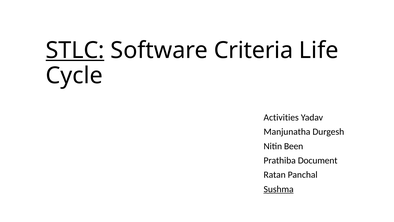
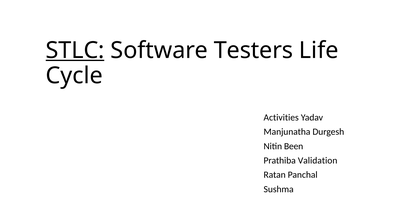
Criteria: Criteria -> Testers
Document: Document -> Validation
Sushma underline: present -> none
